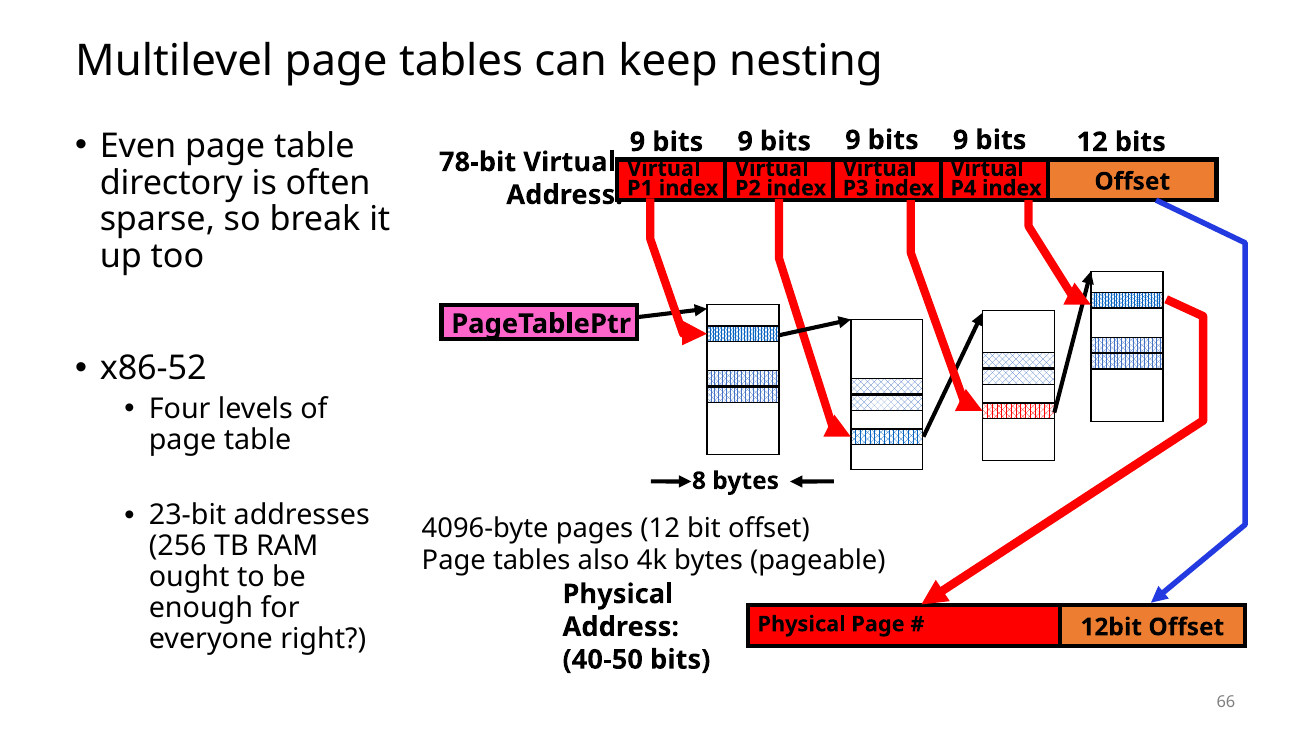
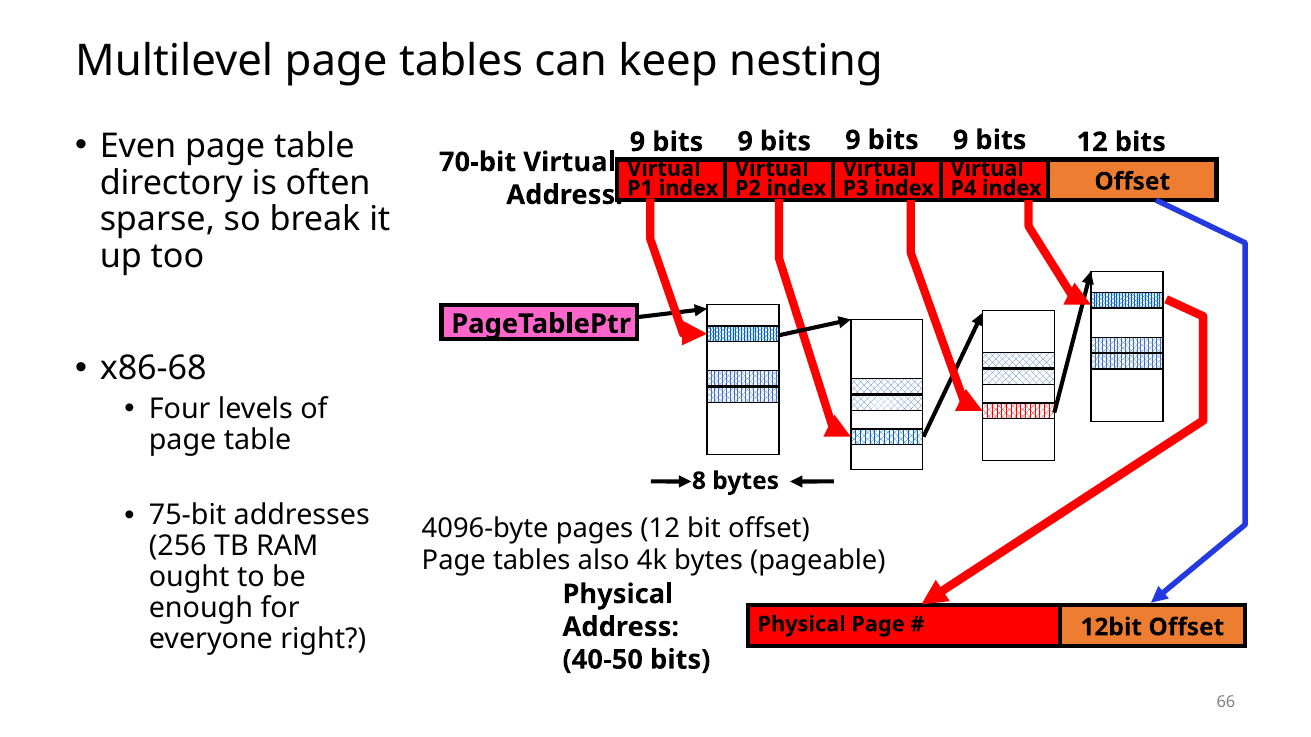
78-bit: 78-bit -> 70-bit
x86-52: x86-52 -> x86-68
23-bit: 23-bit -> 75-bit
